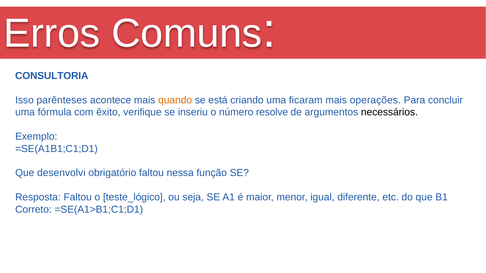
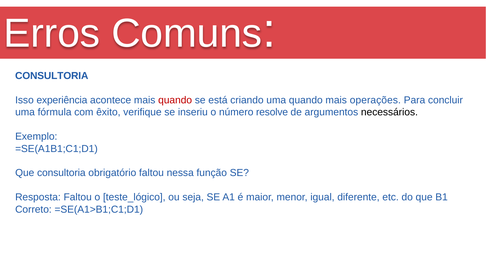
parênteses: parênteses -> experiência
quando at (175, 100) colour: orange -> red
uma ficaram: ficaram -> quando
Que desenvolvi: desenvolvi -> consultoria
